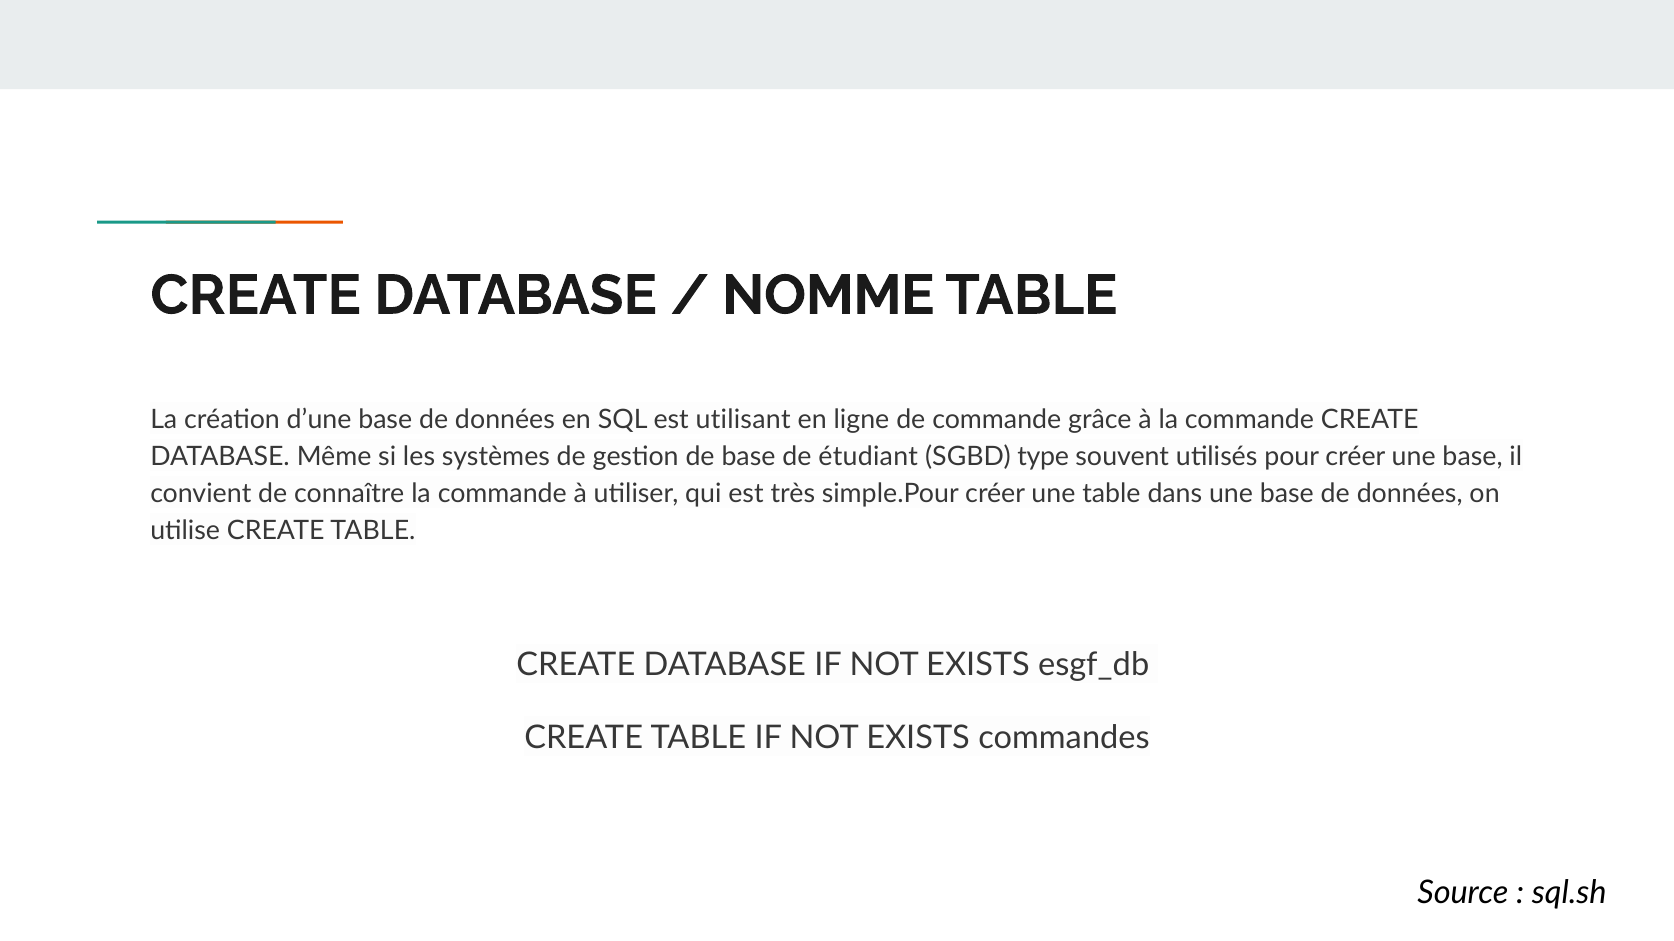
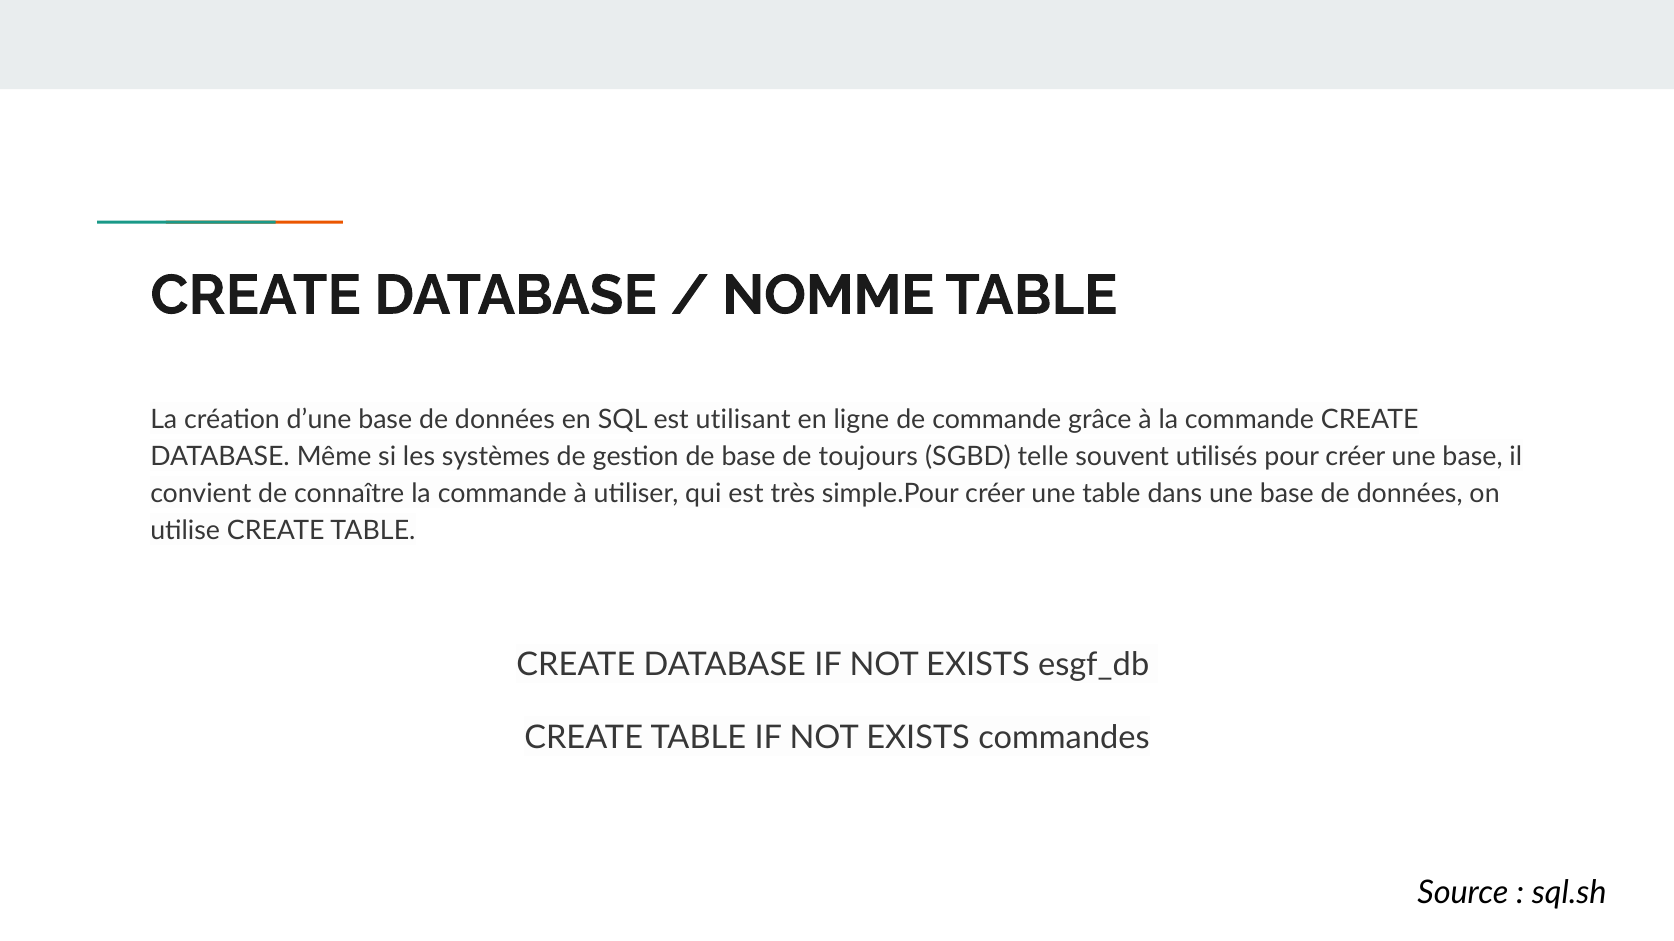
étudiant: étudiant -> toujours
type: type -> telle
